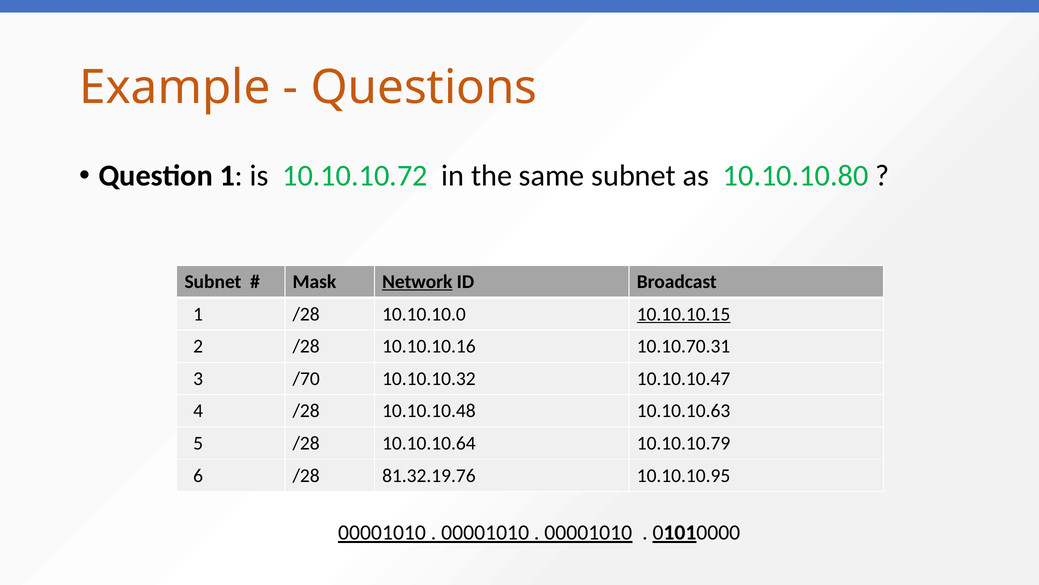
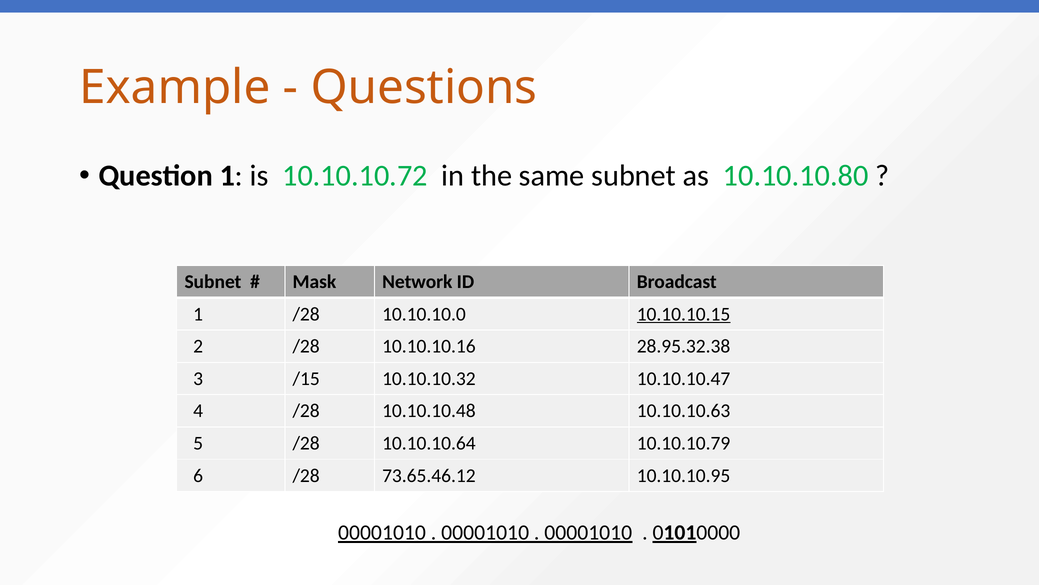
Network underline: present -> none
10.10.70.31: 10.10.70.31 -> 28.95.32.38
/70: /70 -> /15
81.32.19.76: 81.32.19.76 -> 73.65.46.12
